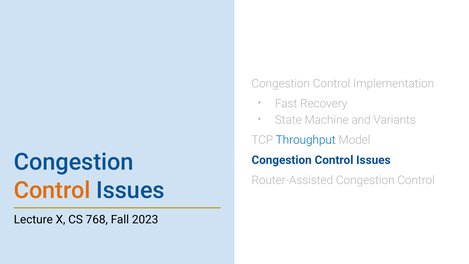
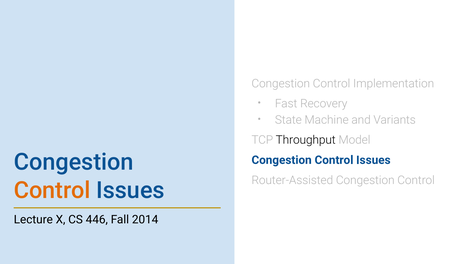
Throughput colour: blue -> black
768: 768 -> 446
2023: 2023 -> 2014
